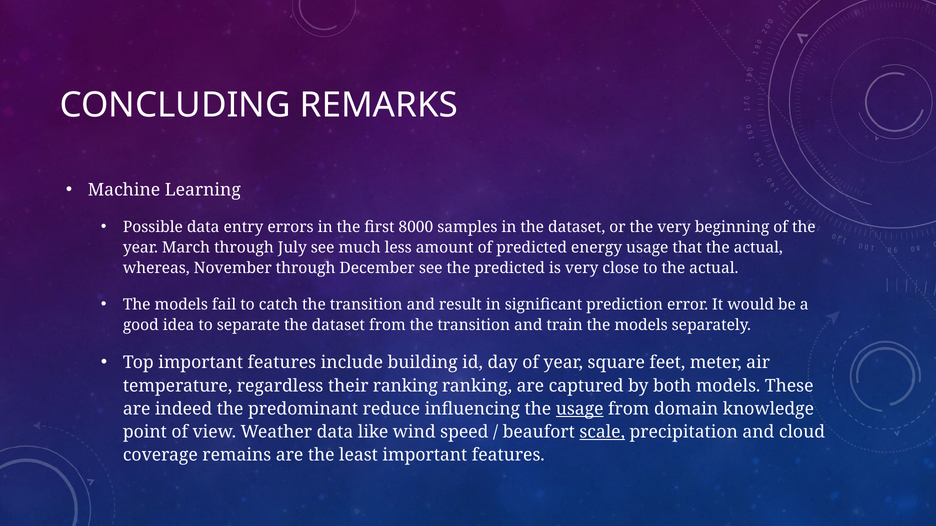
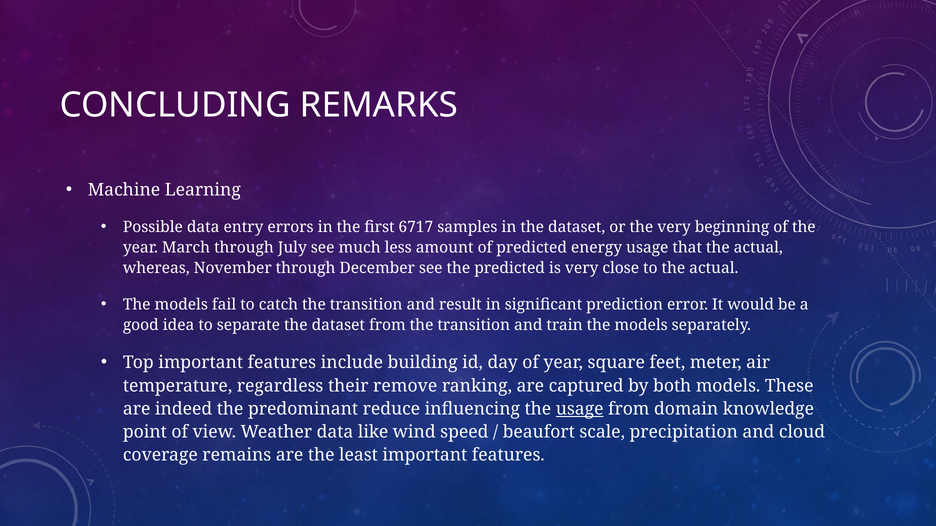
8000: 8000 -> 6717
their ranking: ranking -> remove
scale underline: present -> none
